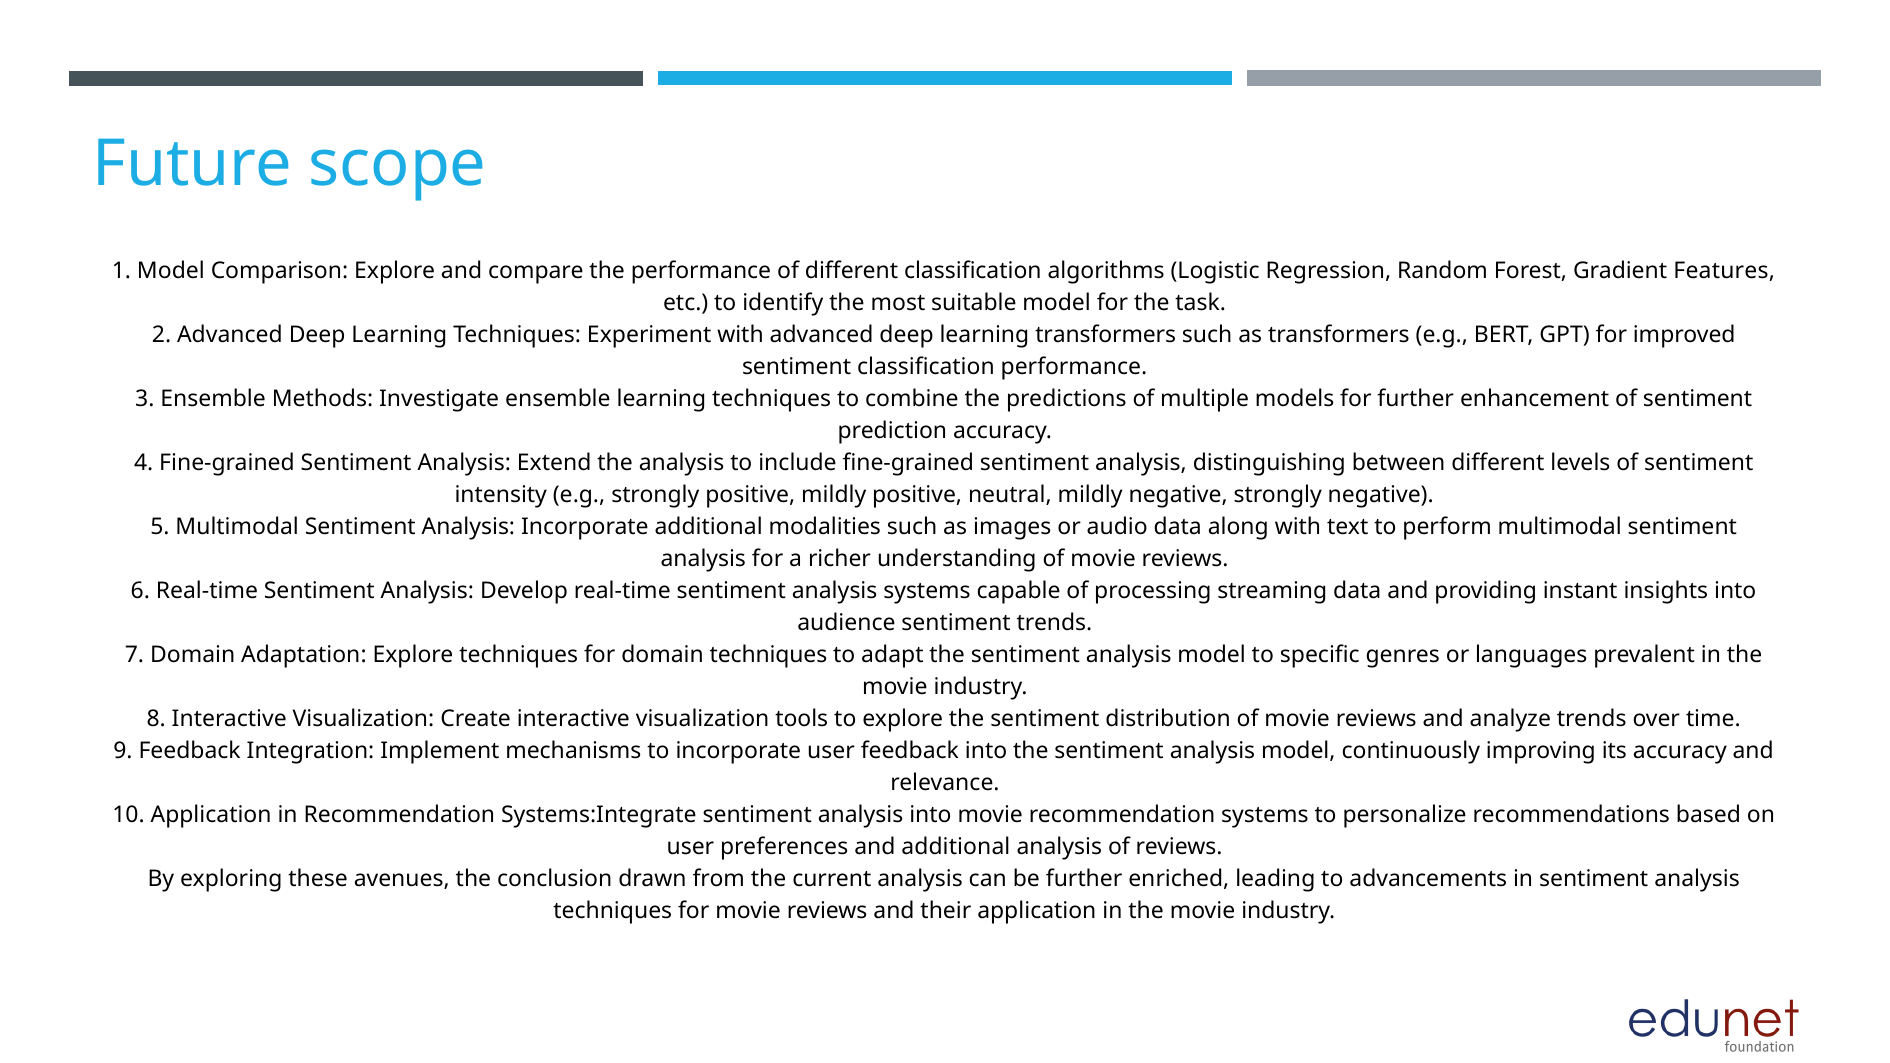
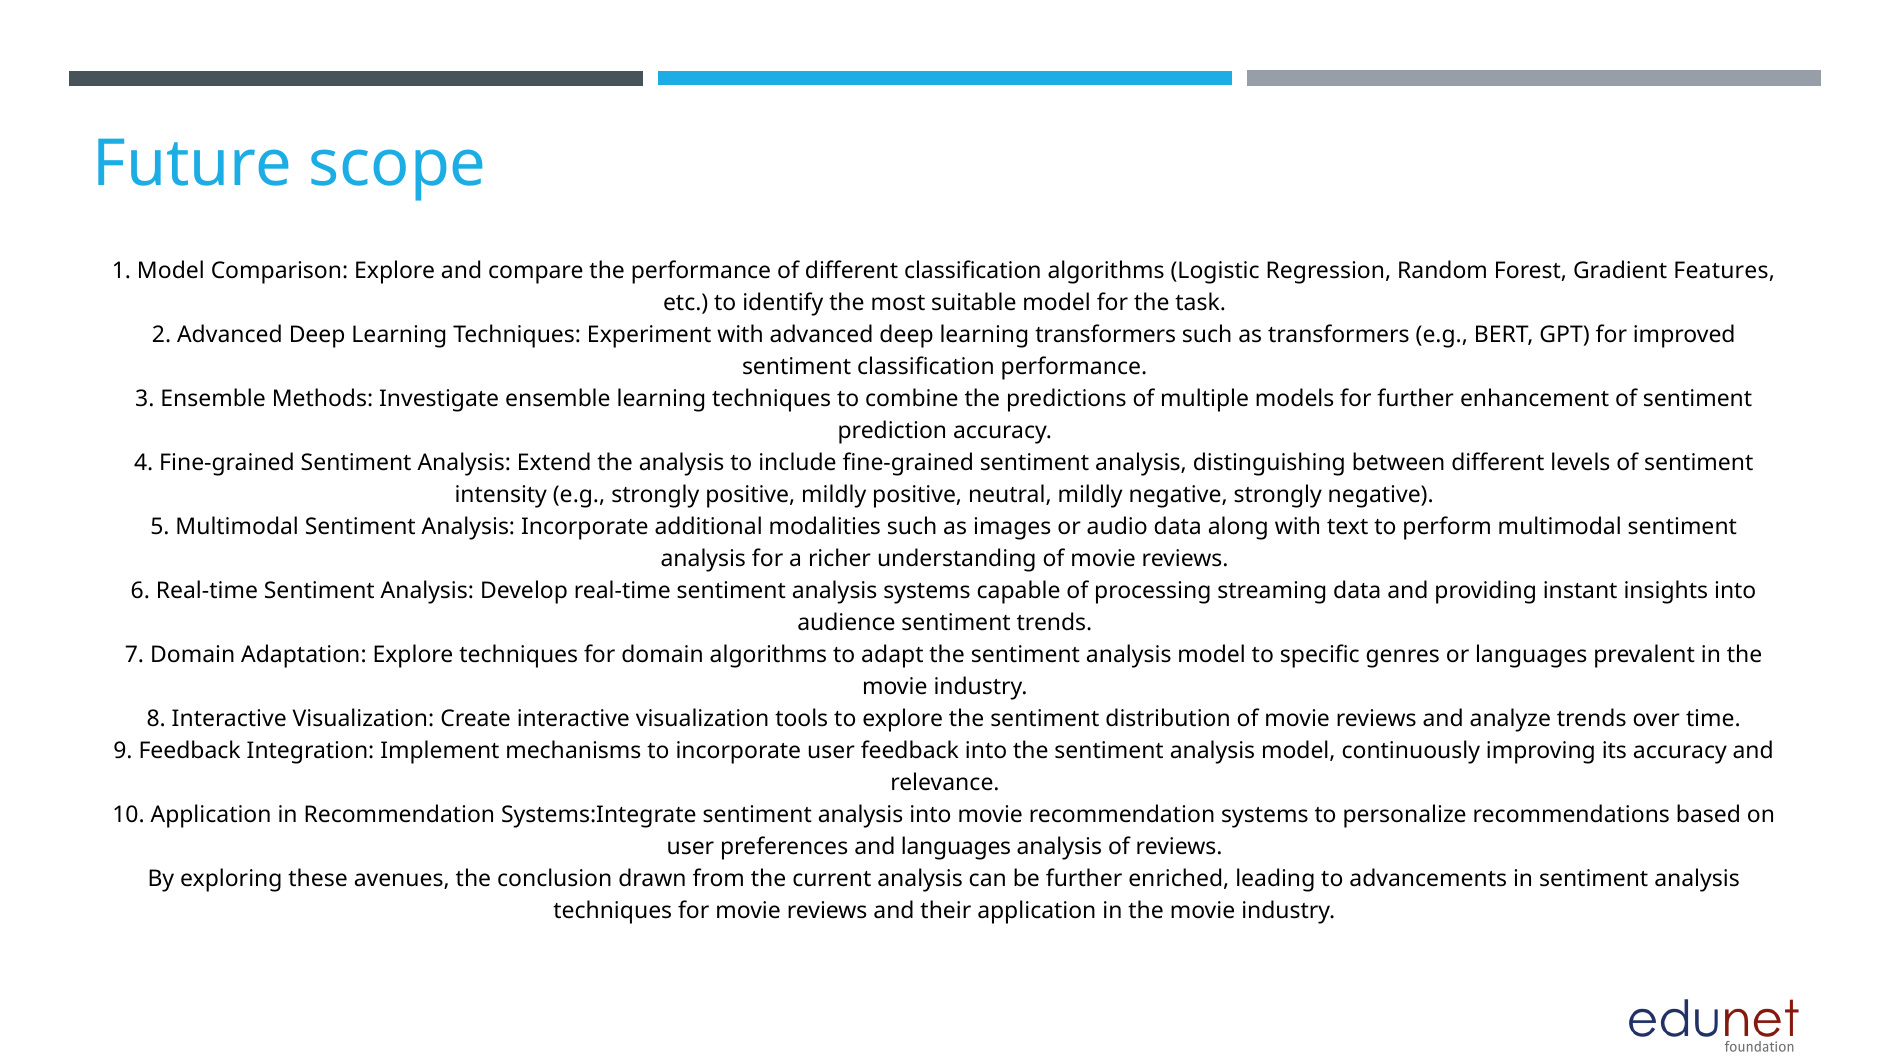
domain techniques: techniques -> algorithms
and additional: additional -> languages
